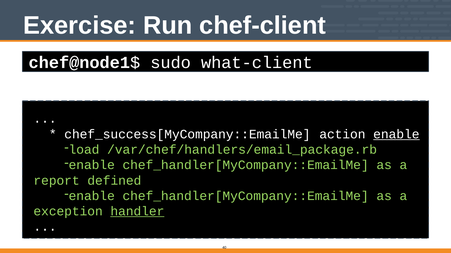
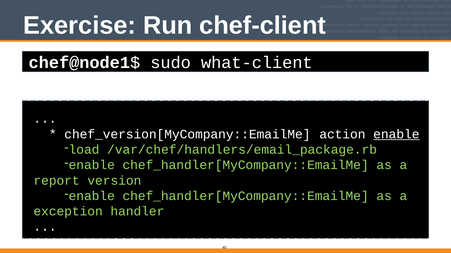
chef_success[MyCompany::EmailMe: chef_success[MyCompany::EmailMe -> chef_version[MyCompany::EmailMe
defined: defined -> version
handler underline: present -> none
